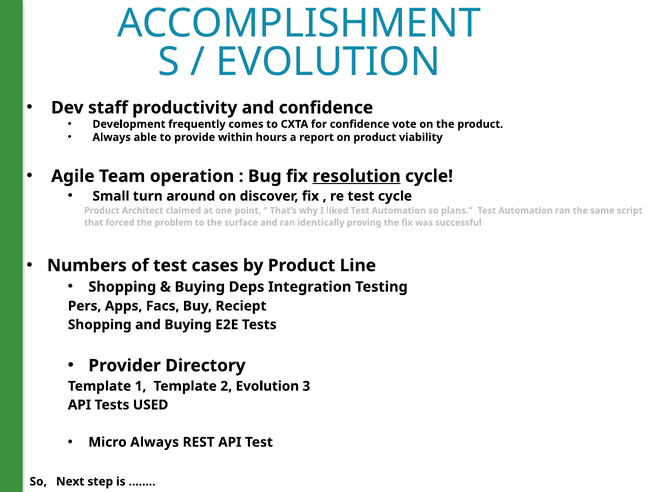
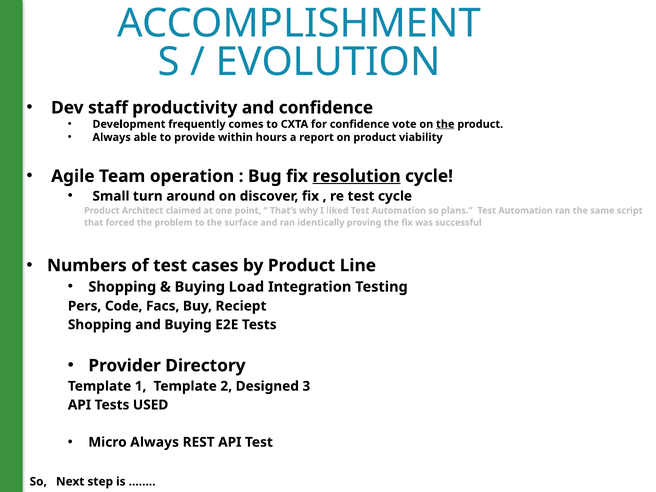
the at (445, 124) underline: none -> present
Deps: Deps -> Load
Apps: Apps -> Code
2 Evolution: Evolution -> Designed
